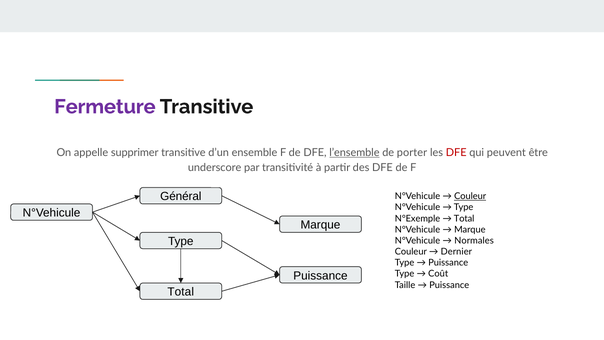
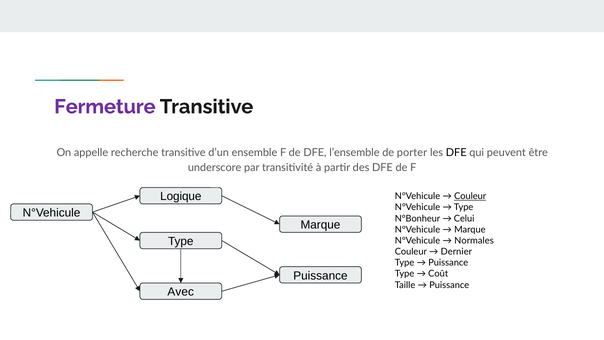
supprimer: supprimer -> recherche
l’ensemble underline: present -> none
DFE at (456, 153) colour: red -> black
Général: Général -> Logique
N°Exemple: N°Exemple -> N°Bonheur
Total at (464, 218): Total -> Celui
Total at (181, 292): Total -> Avec
